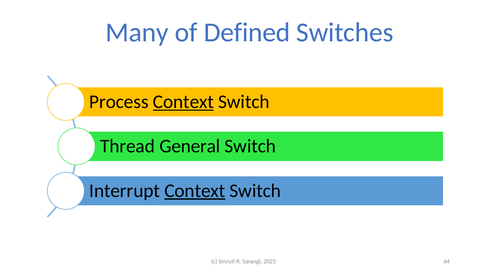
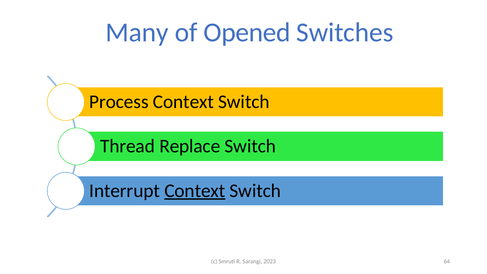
Defined: Defined -> Opened
Context at (183, 102) underline: present -> none
General: General -> Replace
